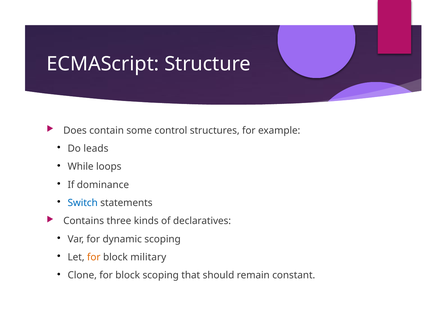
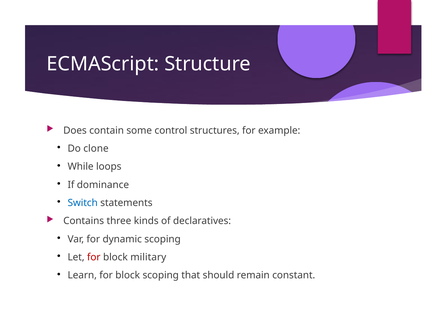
leads: leads -> clone
for at (94, 257) colour: orange -> red
Clone: Clone -> Learn
